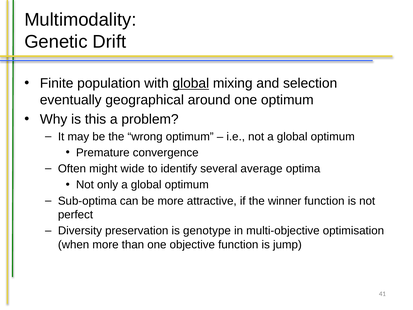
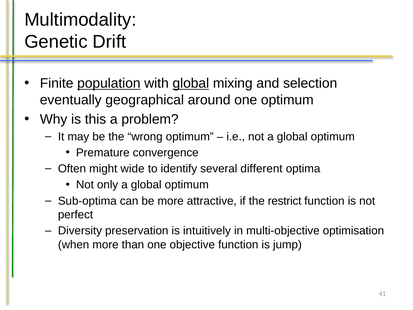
population underline: none -> present
average: average -> different
winner: winner -> restrict
genotype: genotype -> intuitively
